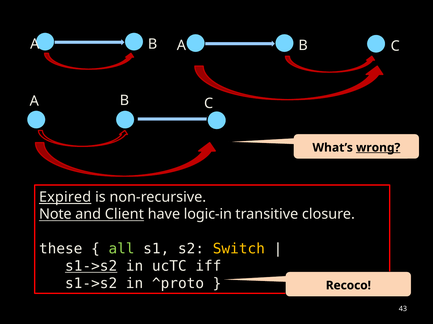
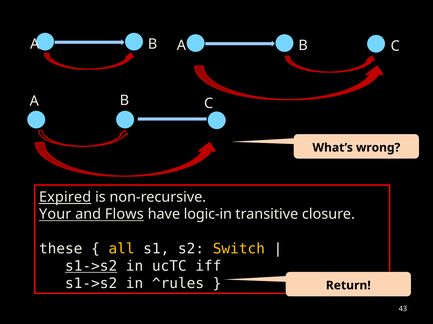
wrong underline: present -> none
Note: Note -> Your
Client: Client -> Flows
all colour: light green -> yellow
^proto: ^proto -> ^rules
Recoco: Recoco -> Return
